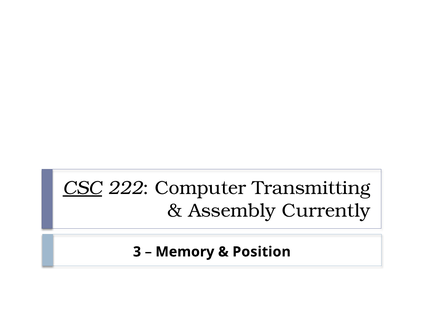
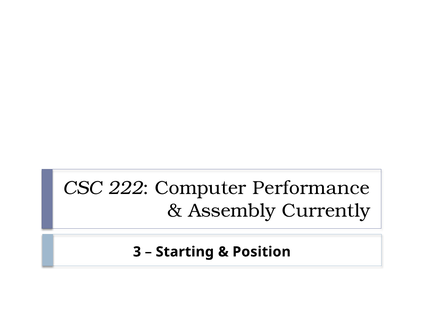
CSC underline: present -> none
Transmitting: Transmitting -> Performance
Memory: Memory -> Starting
